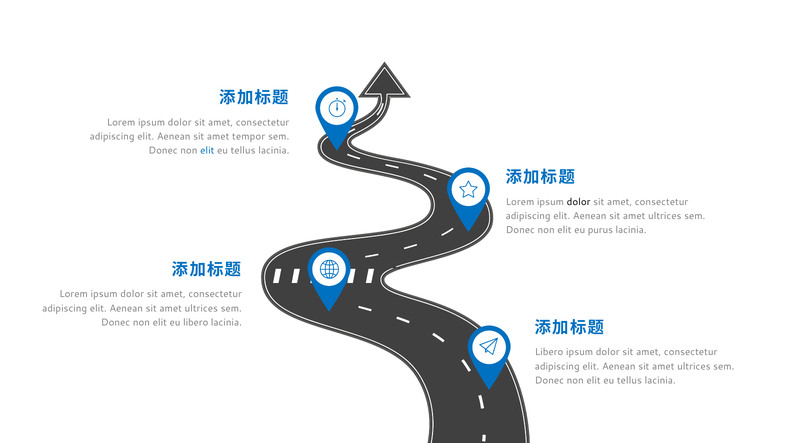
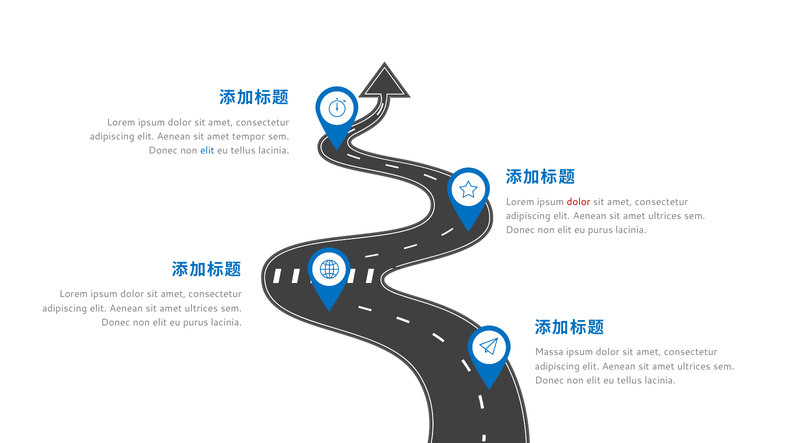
dolor at (579, 202) colour: black -> red
libero at (196, 322): libero -> purus
Libero at (549, 352): Libero -> Massa
